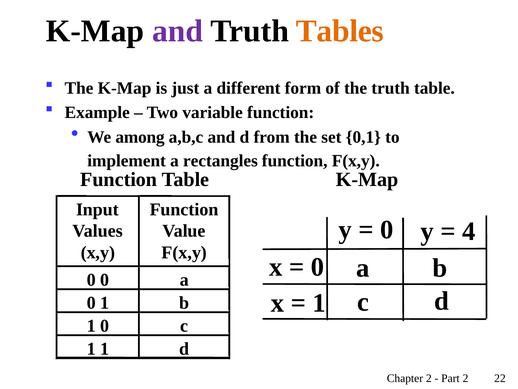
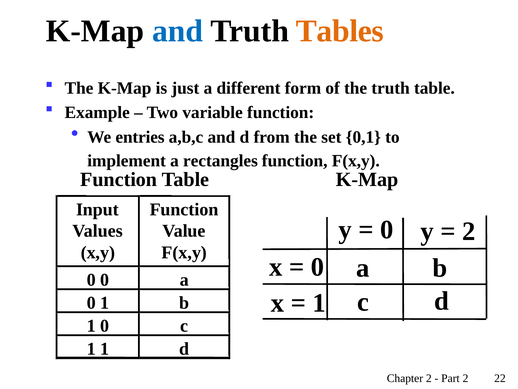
and at (178, 31) colour: purple -> blue
among: among -> entries
4 at (469, 231): 4 -> 2
